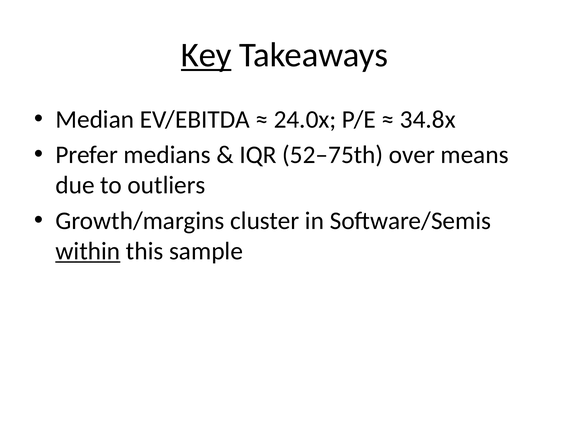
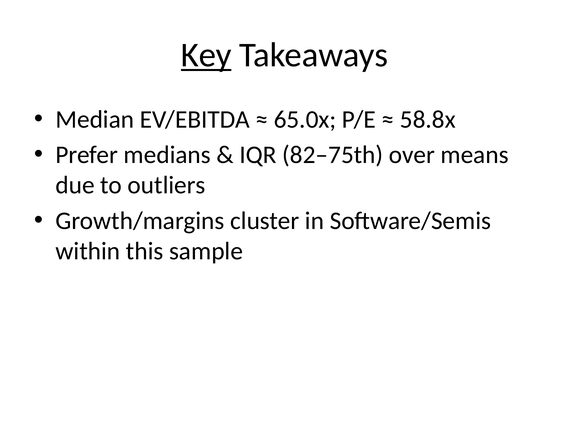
24.0x: 24.0x -> 65.0x
34.8x: 34.8x -> 58.8x
52–75th: 52–75th -> 82–75th
within underline: present -> none
